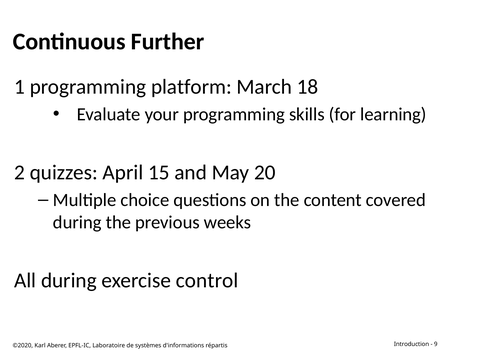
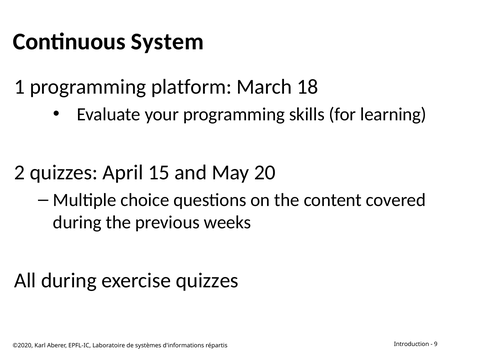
Further: Further -> System
exercise control: control -> quizzes
